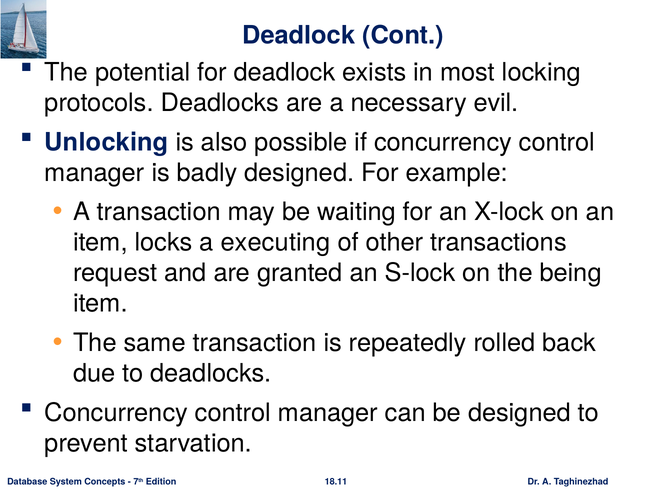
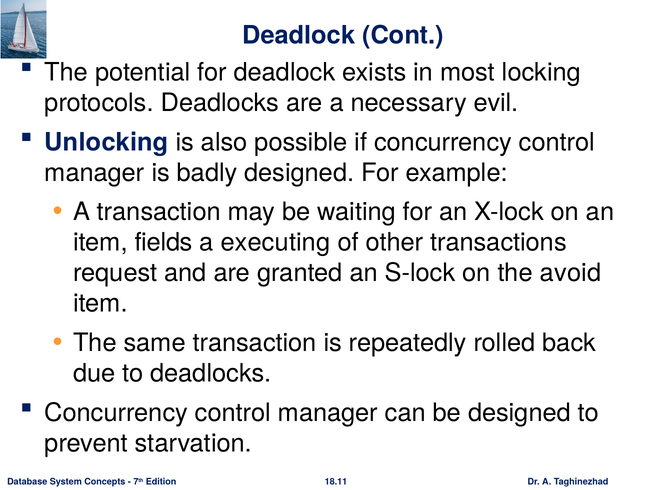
locks: locks -> fields
being: being -> avoid
